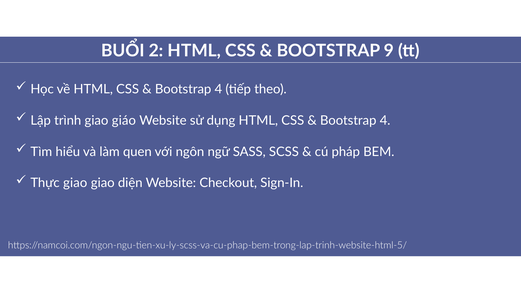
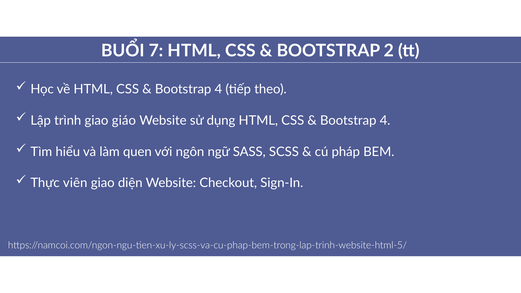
2: 2 -> 7
9: 9 -> 2
Thực giao: giao -> viên
